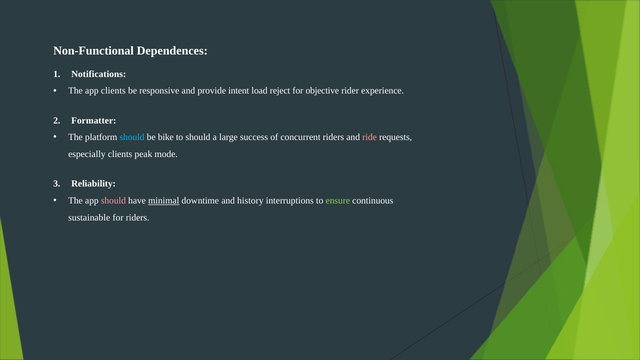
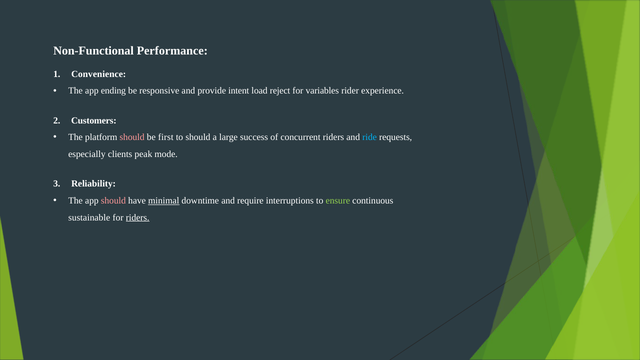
Dependences: Dependences -> Performance
Notifications: Notifications -> Convenience
app clients: clients -> ending
objective: objective -> variables
Formatter: Formatter -> Customers
should at (132, 137) colour: light blue -> pink
bike: bike -> first
ride colour: pink -> light blue
history: history -> require
riders at (138, 217) underline: none -> present
